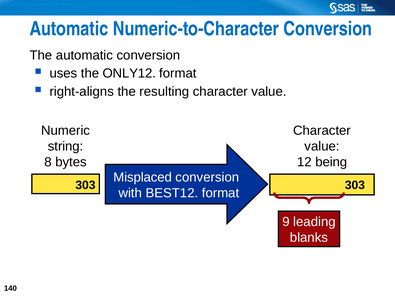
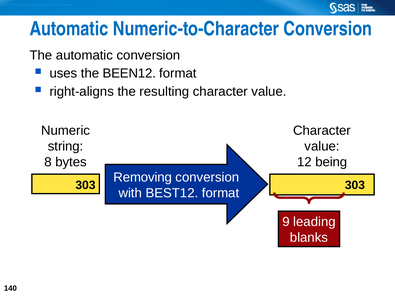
ONLY12: ONLY12 -> BEEN12
Misplaced: Misplaced -> Removing
